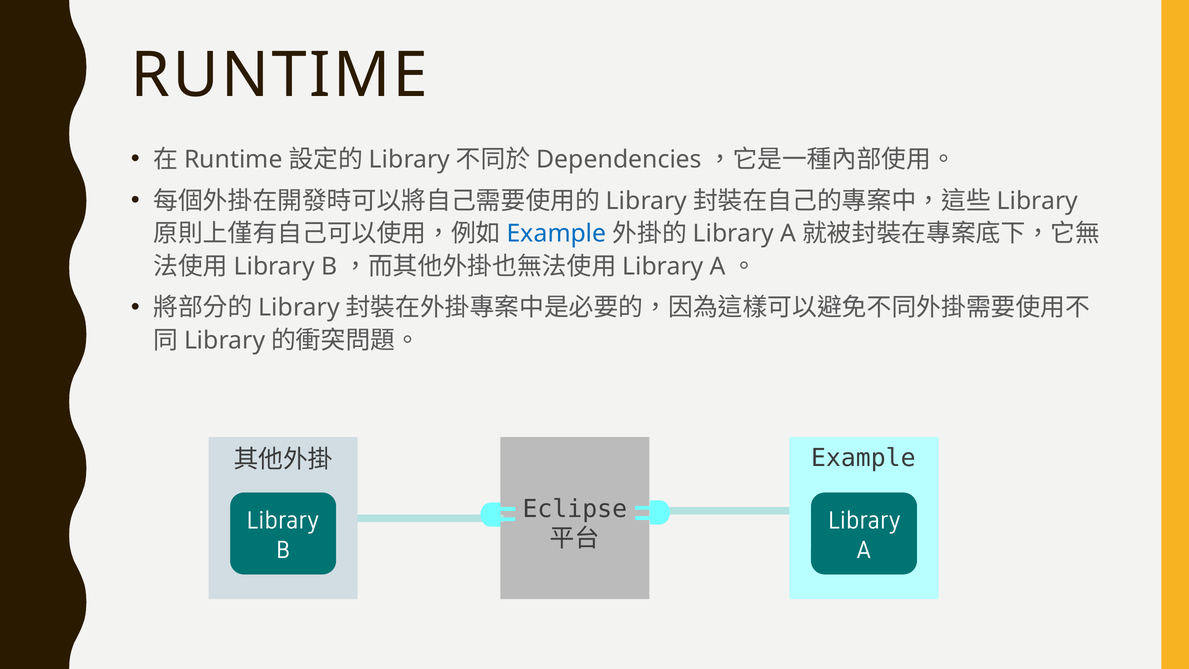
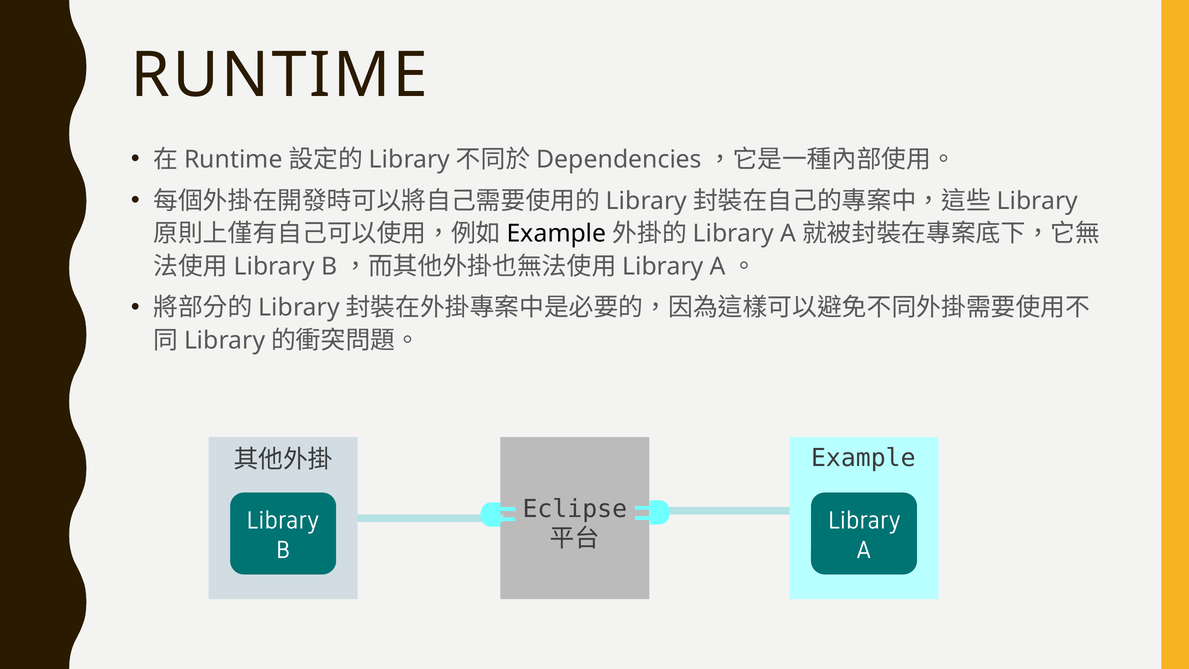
Example at (556, 234) colour: blue -> black
